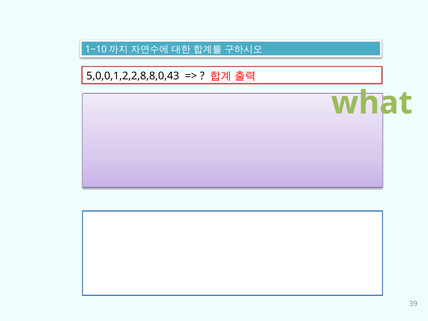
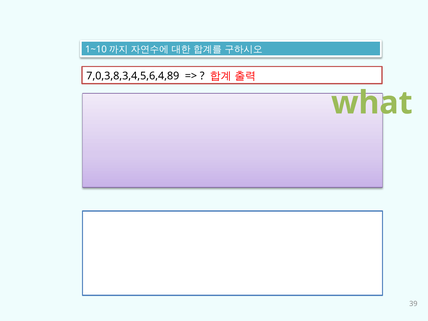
5,0,0,1,2,2,8,8,0,43: 5,0,0,1,2,2,8,8,0,43 -> 7,0,3,8,3,4,5,6,4,89
